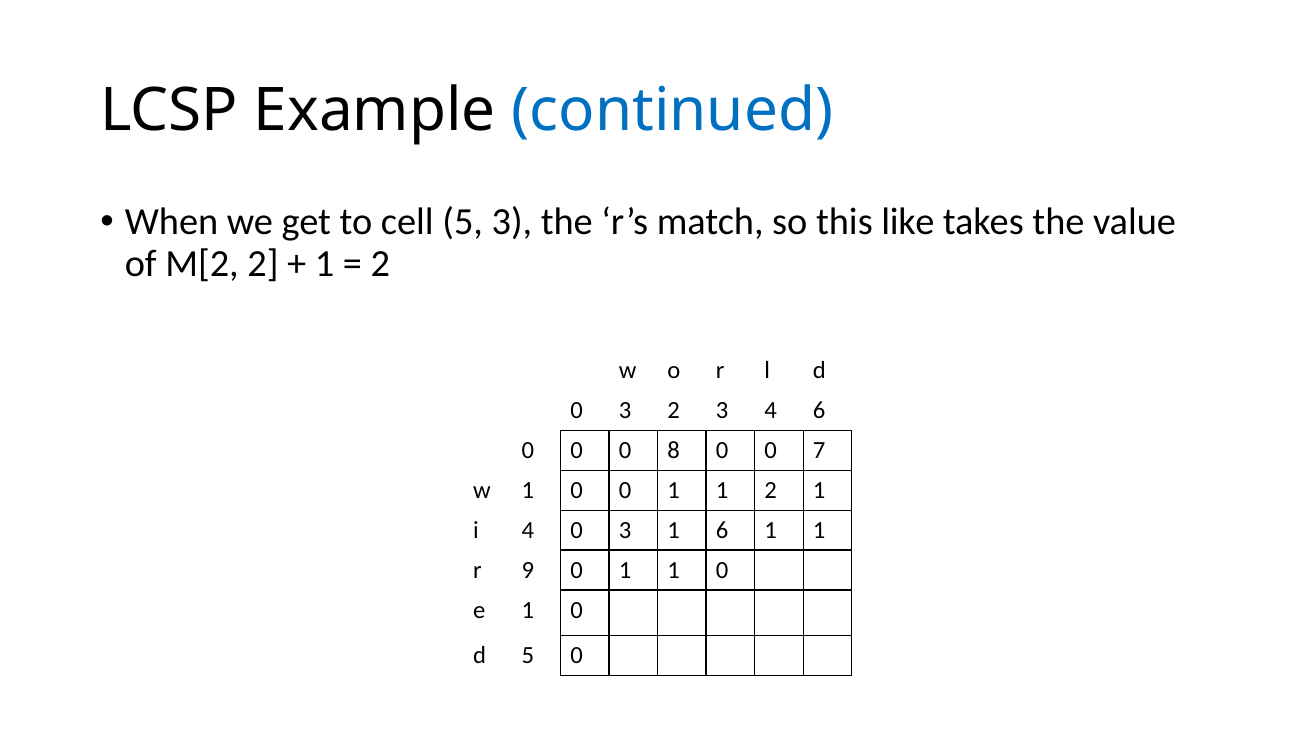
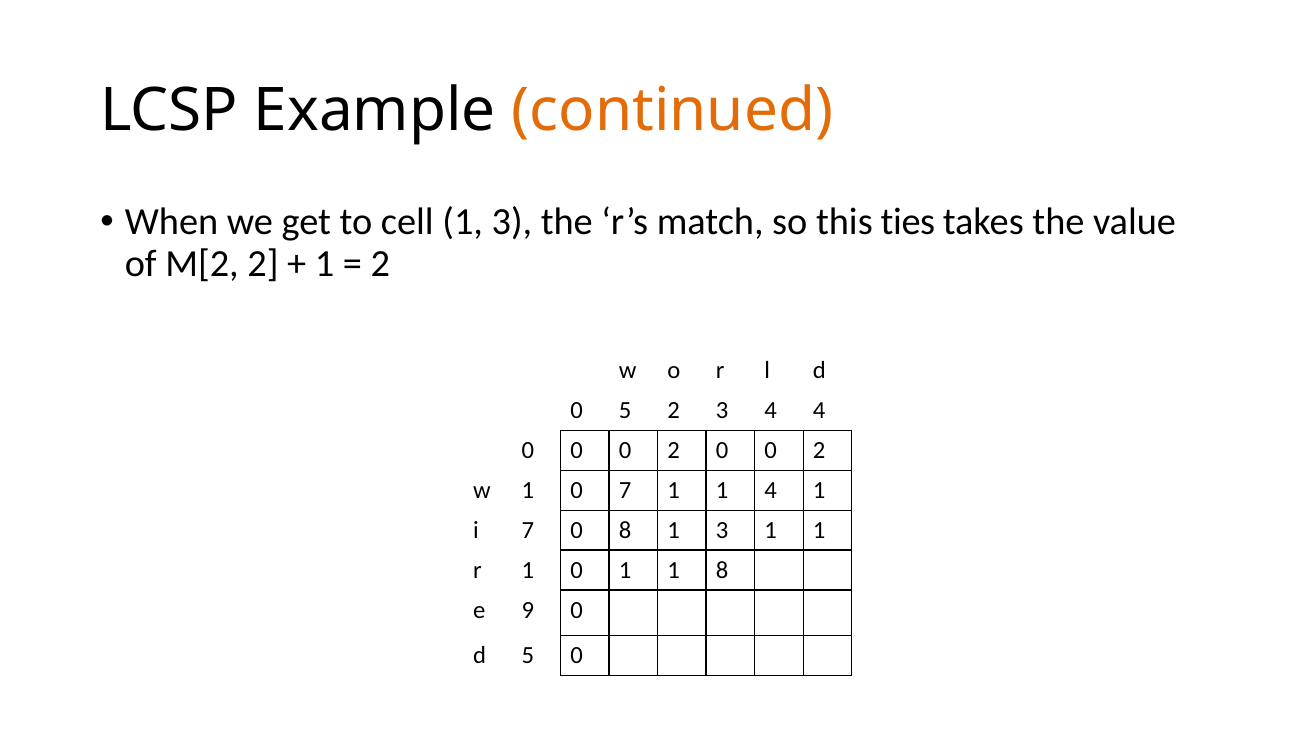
continued colour: blue -> orange
cell 5: 5 -> 1
like: like -> ties
3 at (625, 411): 3 -> 5
4 6: 6 -> 4
0 0 0 8: 8 -> 2
7 at (819, 451): 7 -> 2
1 0 0: 0 -> 7
1 2: 2 -> 4
i 4: 4 -> 7
3 at (625, 531): 3 -> 8
6 at (722, 531): 6 -> 3
r 9: 9 -> 1
1 1 0: 0 -> 8
e 1: 1 -> 9
